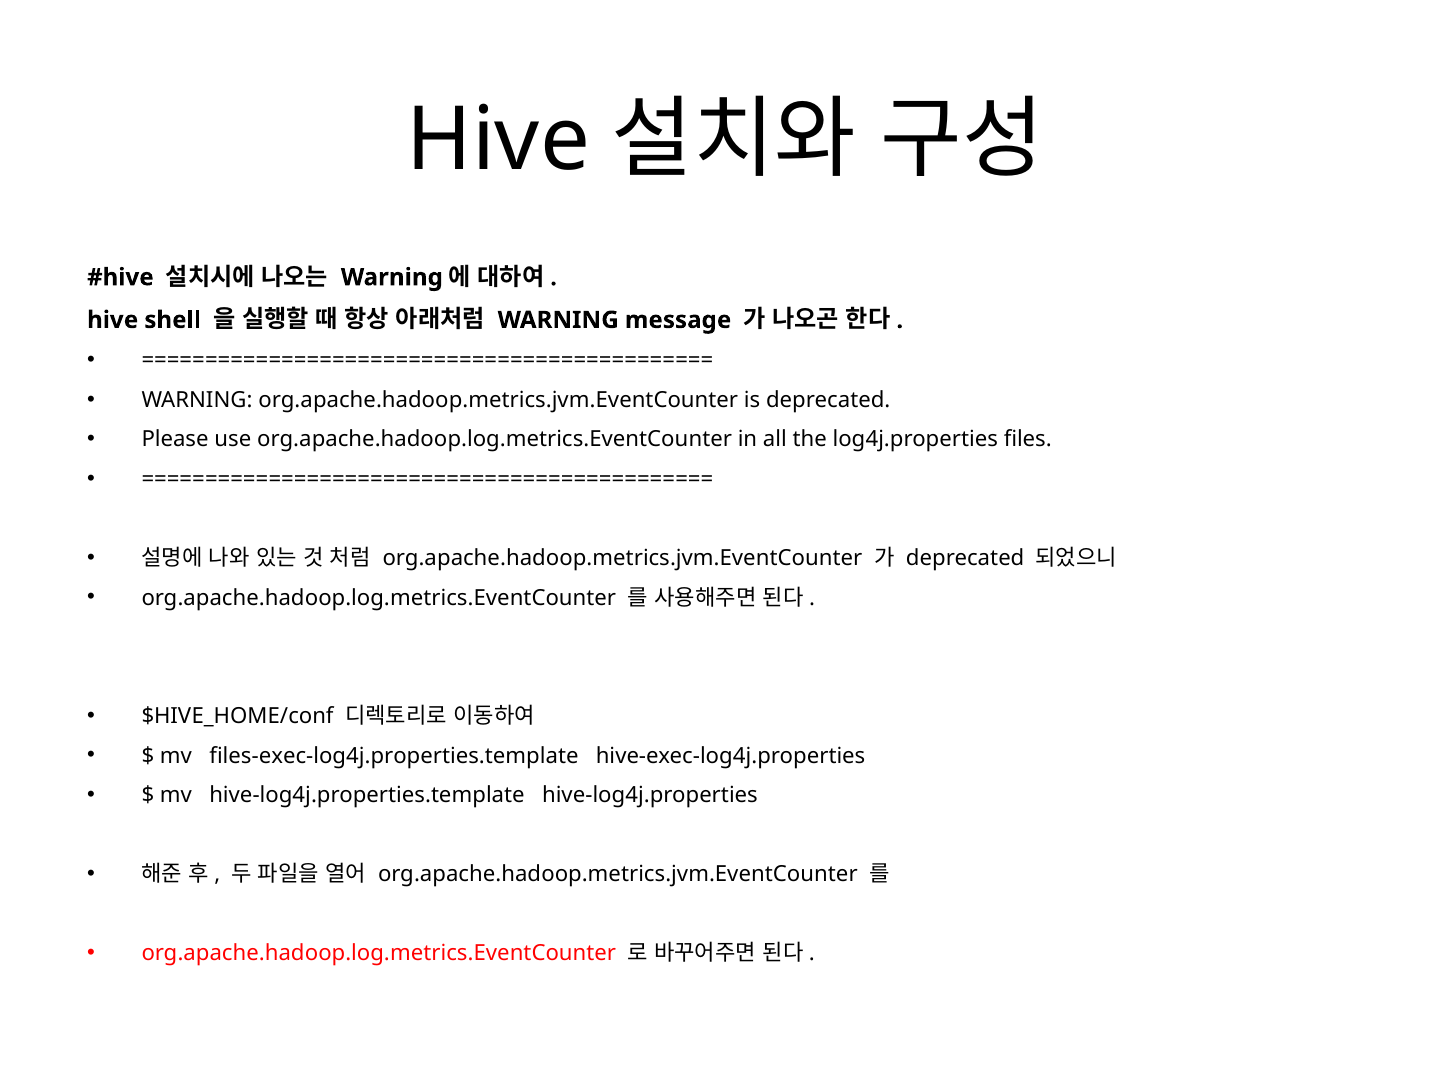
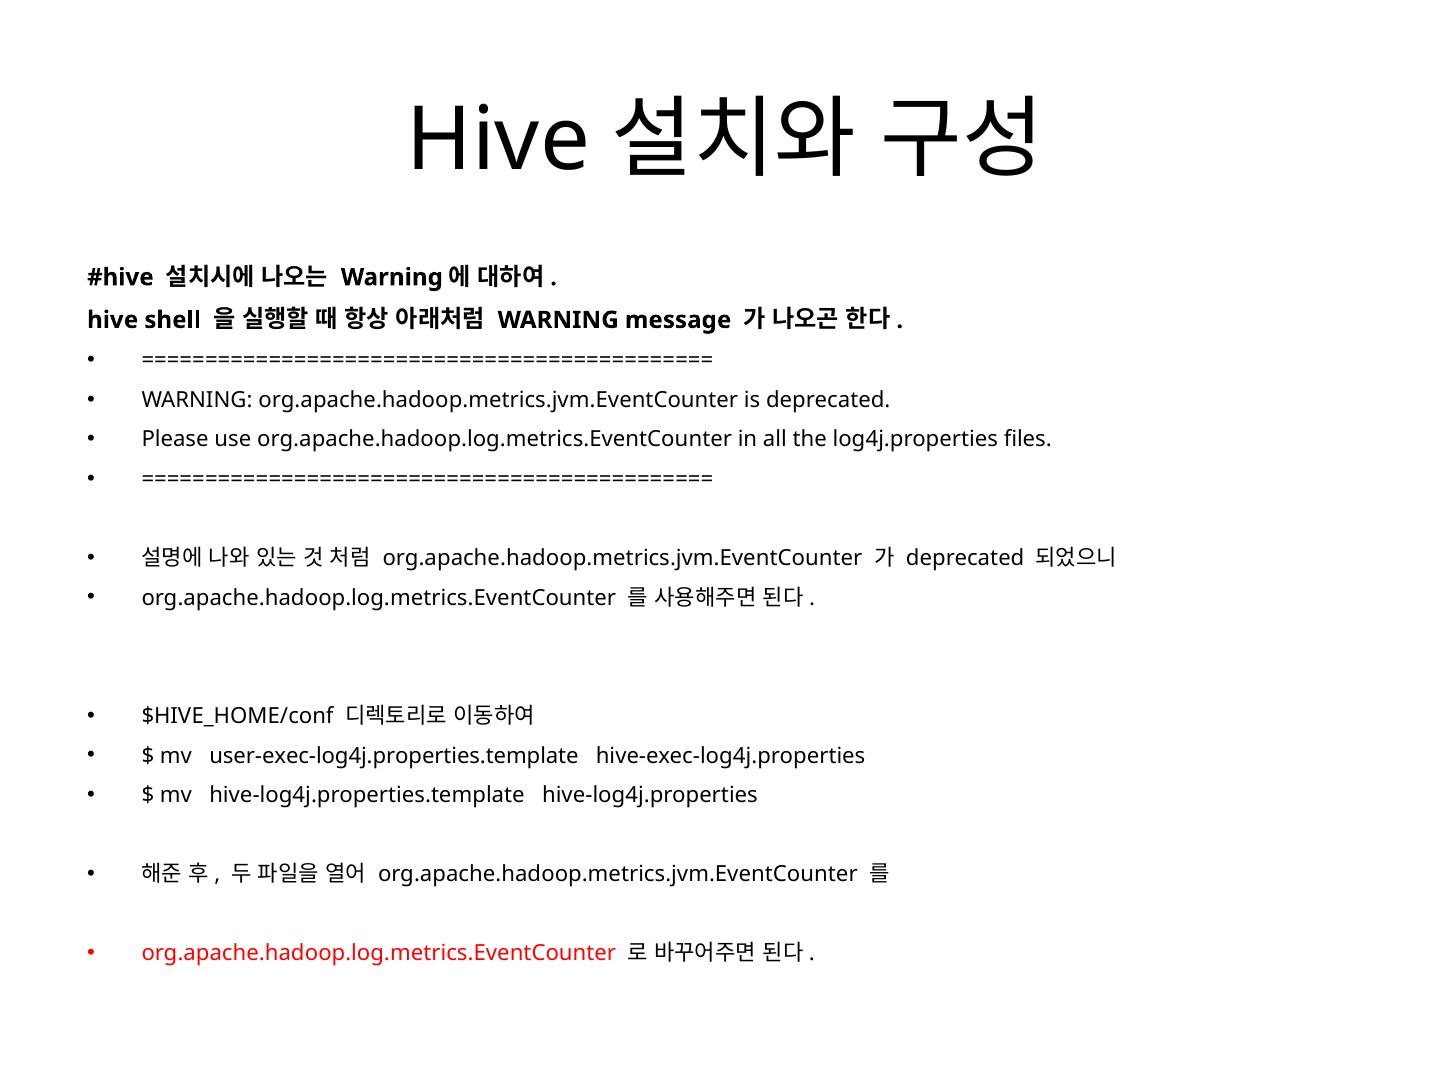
files-exec-log4j.properties.template: files-exec-log4j.properties.template -> user-exec-log4j.properties.template
